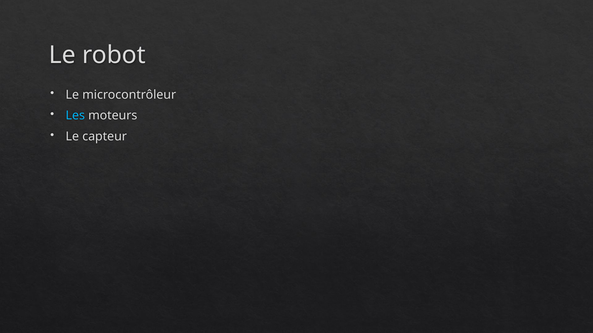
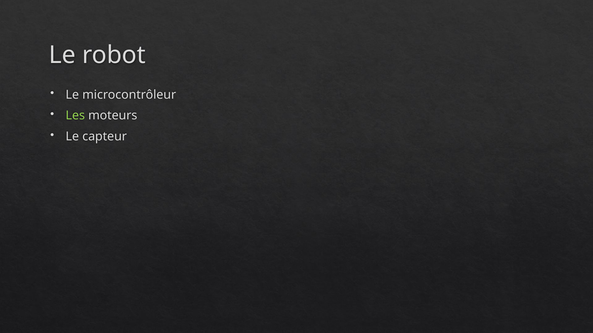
Les colour: light blue -> light green
